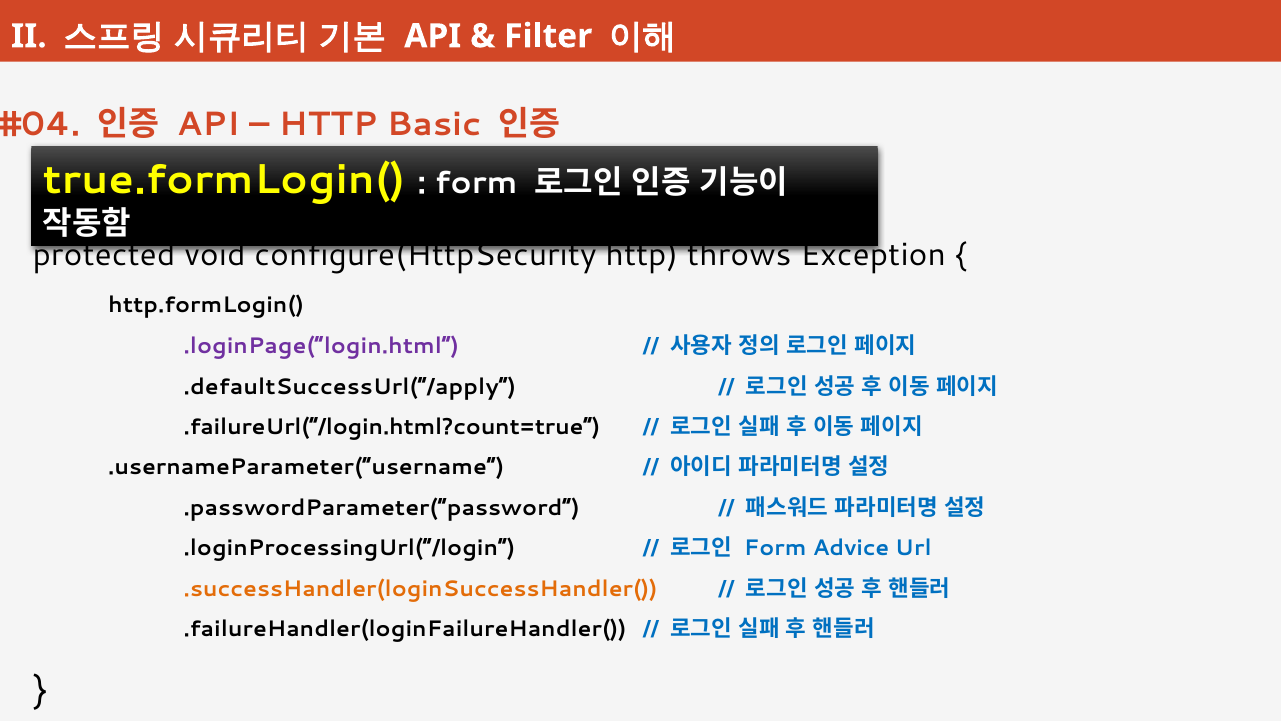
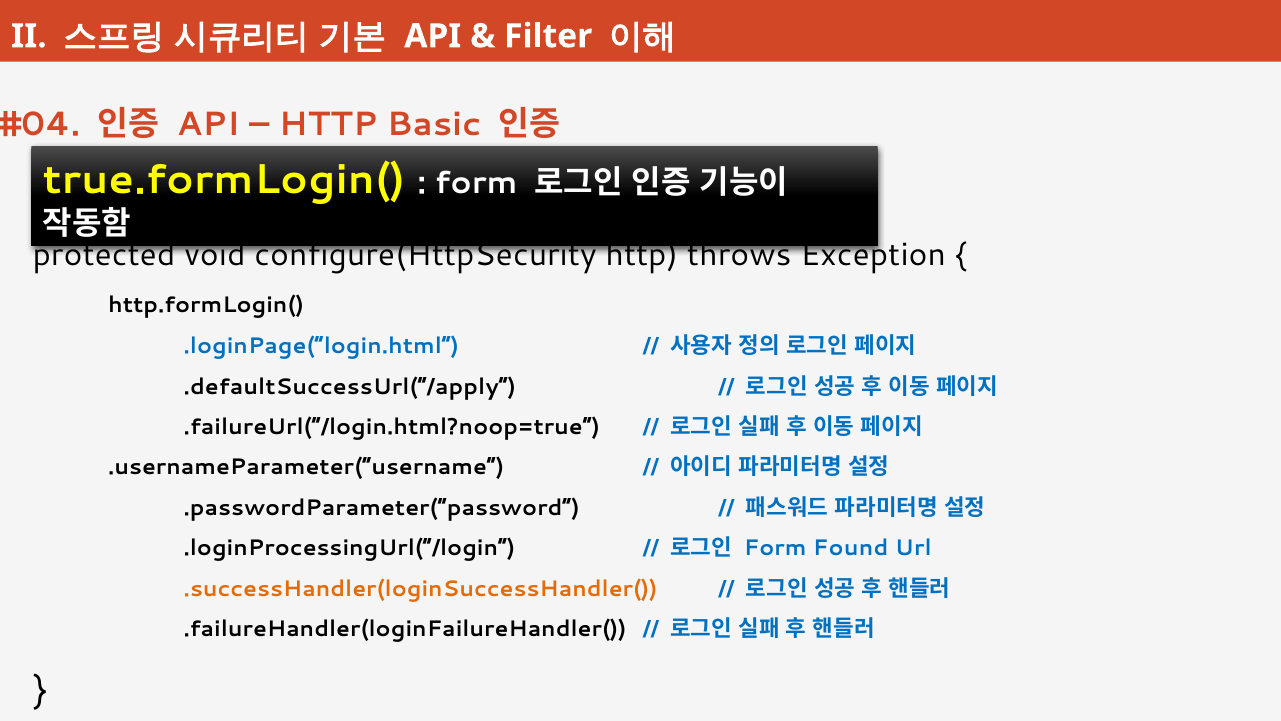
.loginPage(“login.html colour: purple -> blue
.failureUrl(“/login.html?count=true: .failureUrl(“/login.html?count=true -> .failureUrl(“/login.html?noop=true
Advice: Advice -> Found
